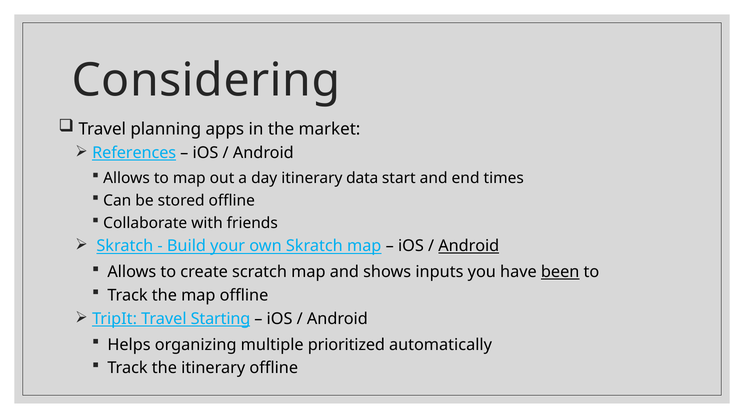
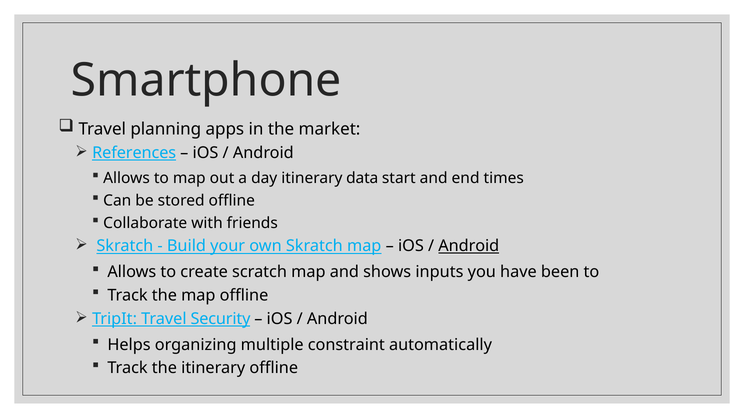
Considering: Considering -> Smartphone
been underline: present -> none
Starting: Starting -> Security
prioritized: prioritized -> constraint
